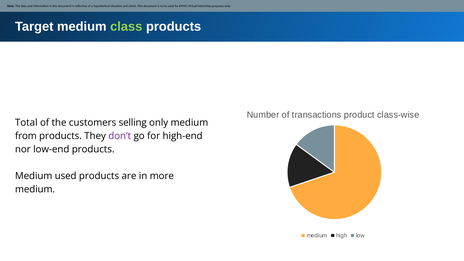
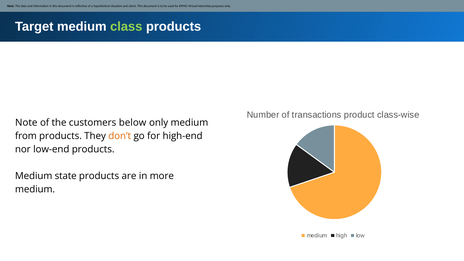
Total at (26, 123): Total -> Note
selling: selling -> below
don’t colour: purple -> orange
Medium used: used -> state
